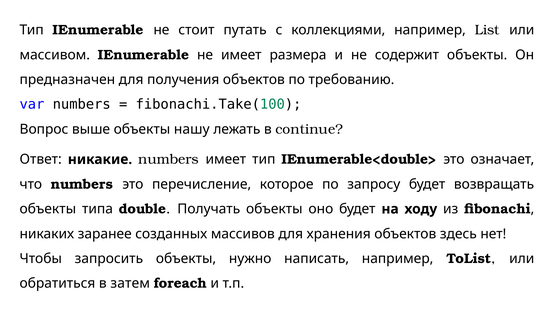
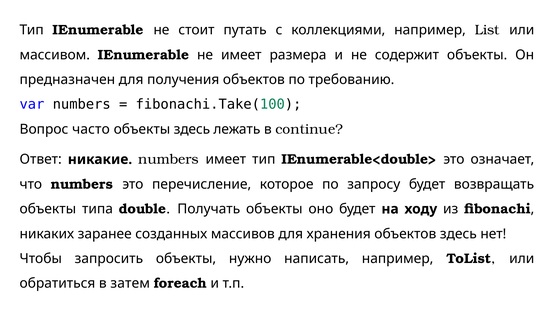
выше: выше -> часто
объекты нашу: нашу -> здесь
